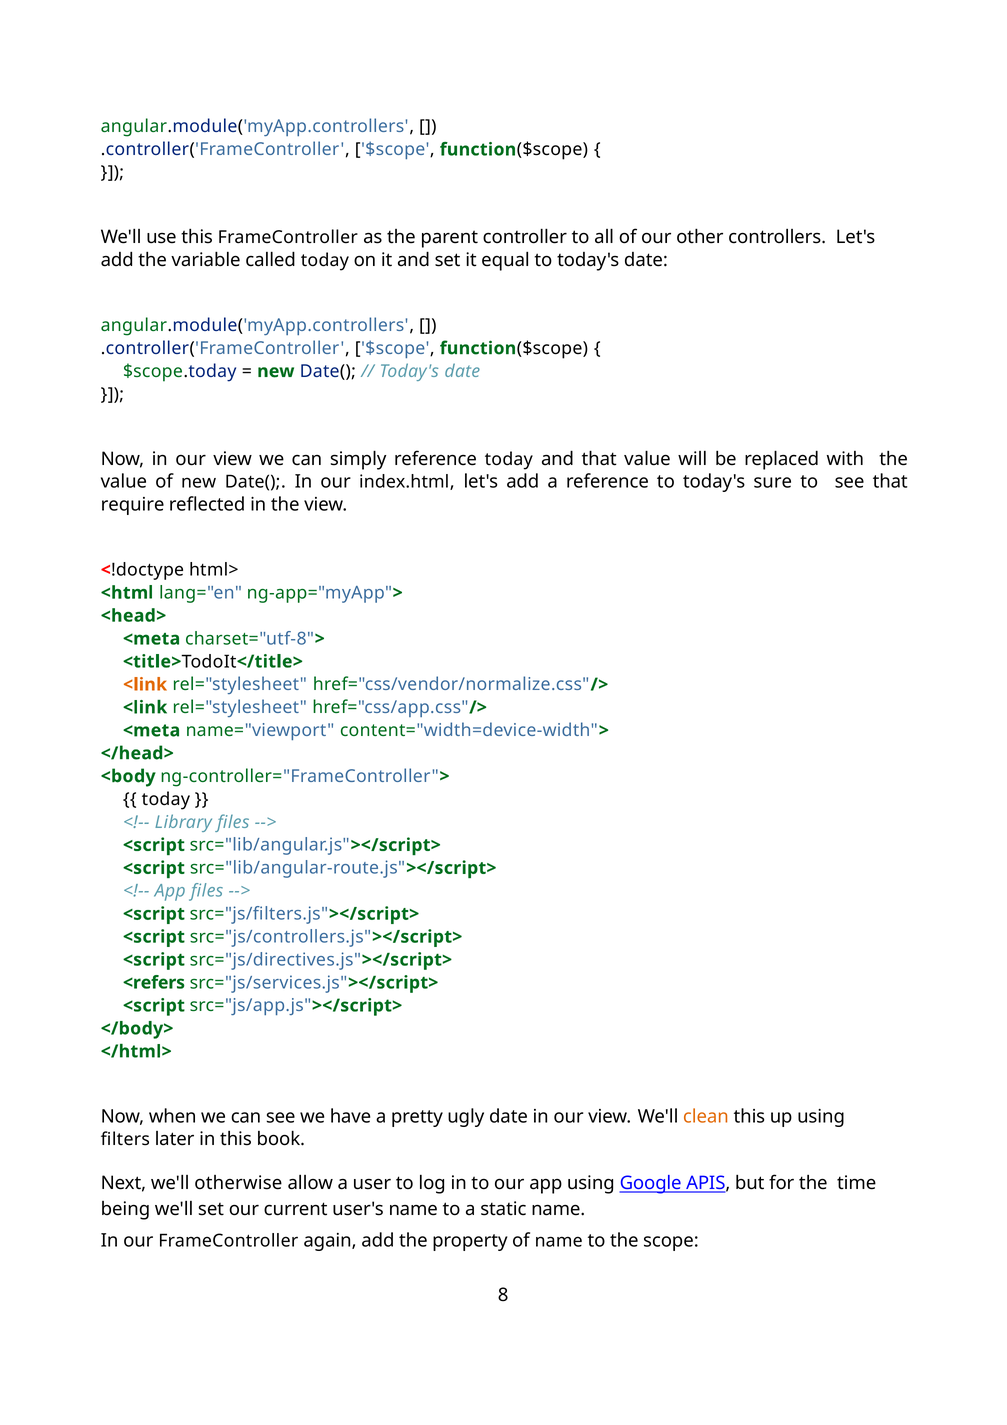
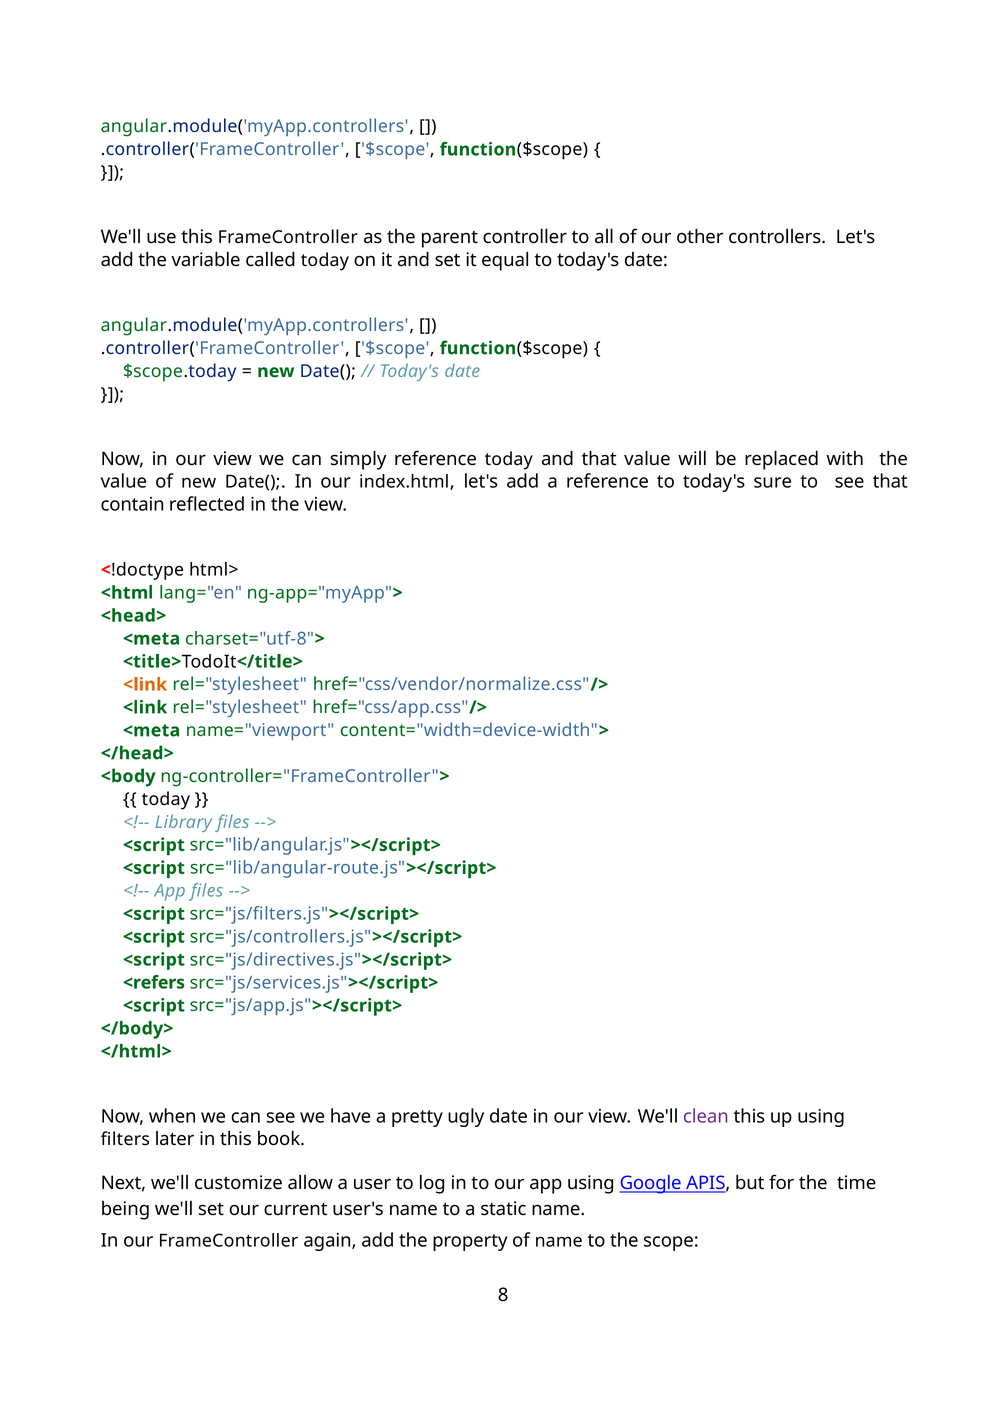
require: require -> contain
clean colour: orange -> purple
otherwise: otherwise -> customize
